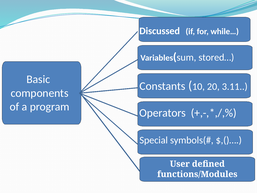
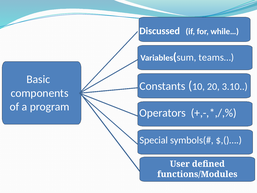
stored…: stored… -> teams…
3.11: 3.11 -> 3.10
